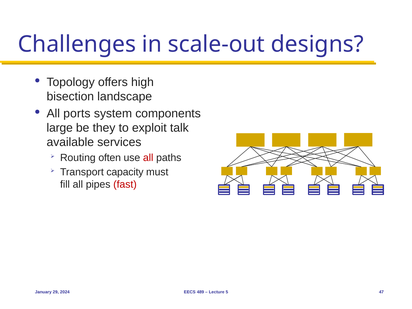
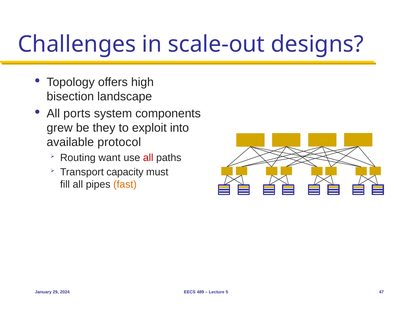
large: large -> grew
talk: talk -> into
services: services -> protocol
often: often -> want
fast colour: red -> orange
